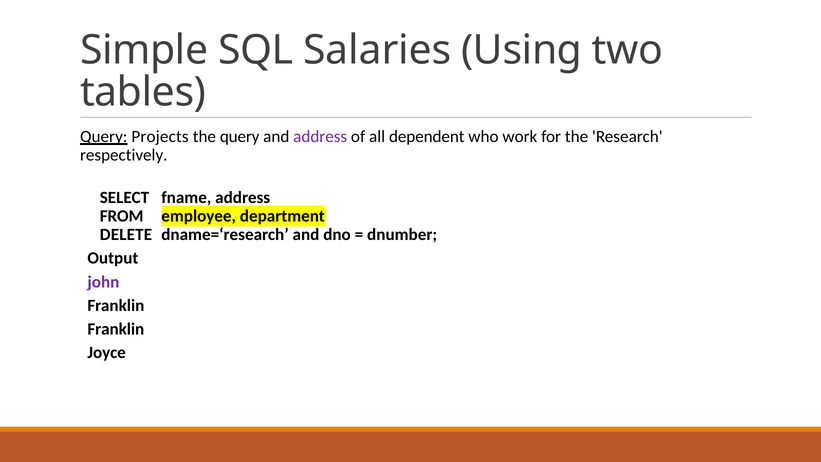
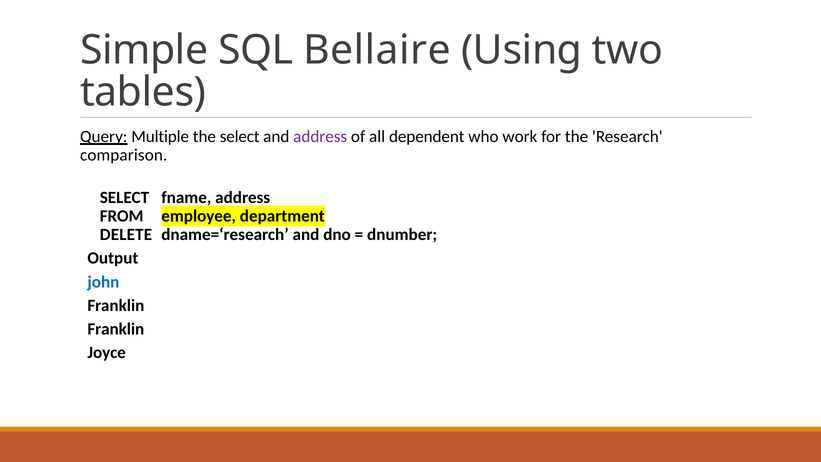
Salaries: Salaries -> Bellaire
Projects: Projects -> Multiple
the query: query -> select
respectively: respectively -> comparison
john colour: purple -> blue
